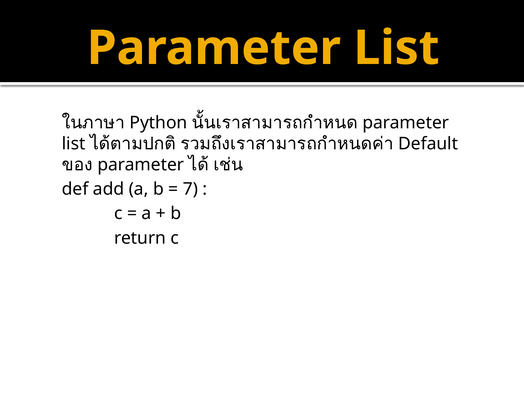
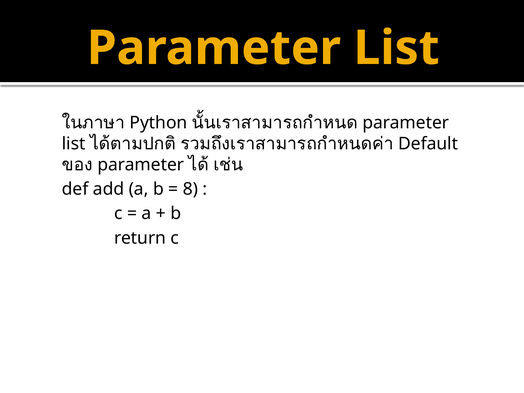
7: 7 -> 8
